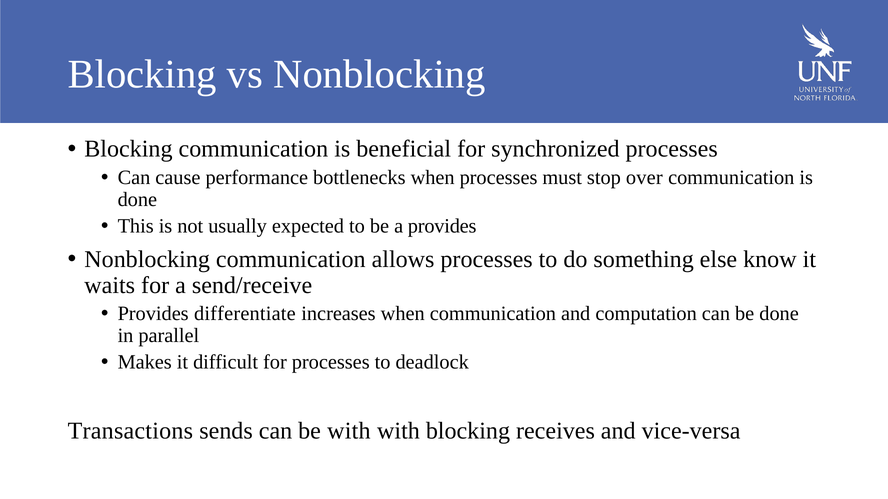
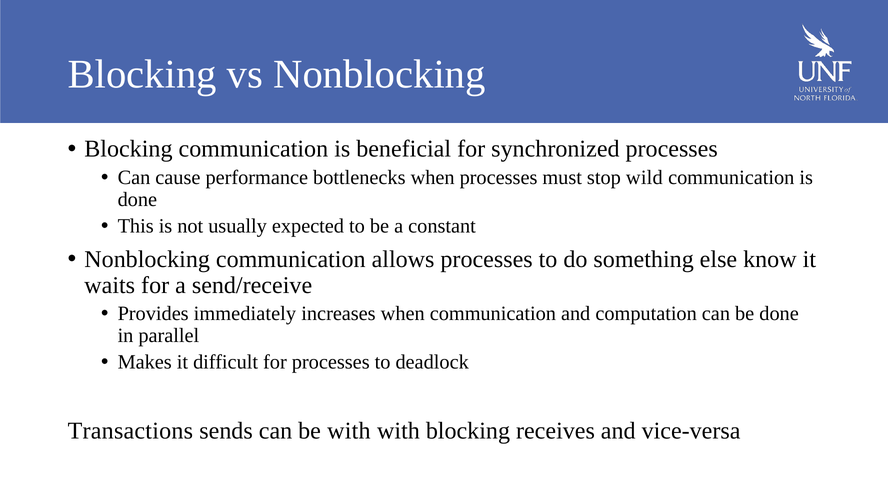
over: over -> wild
a provides: provides -> constant
differentiate: differentiate -> immediately
